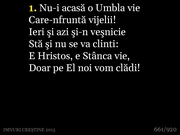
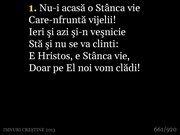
o Umbla: Umbla -> Stânca
